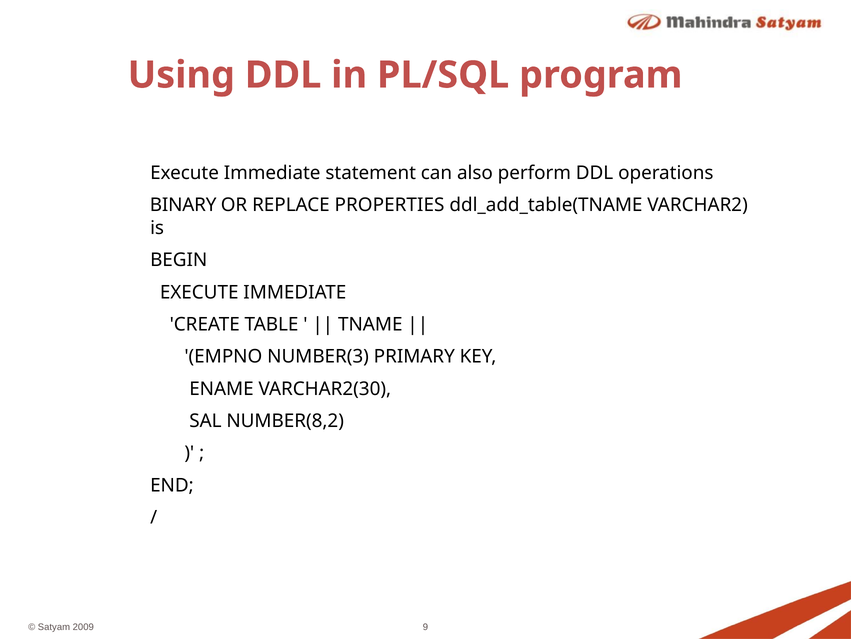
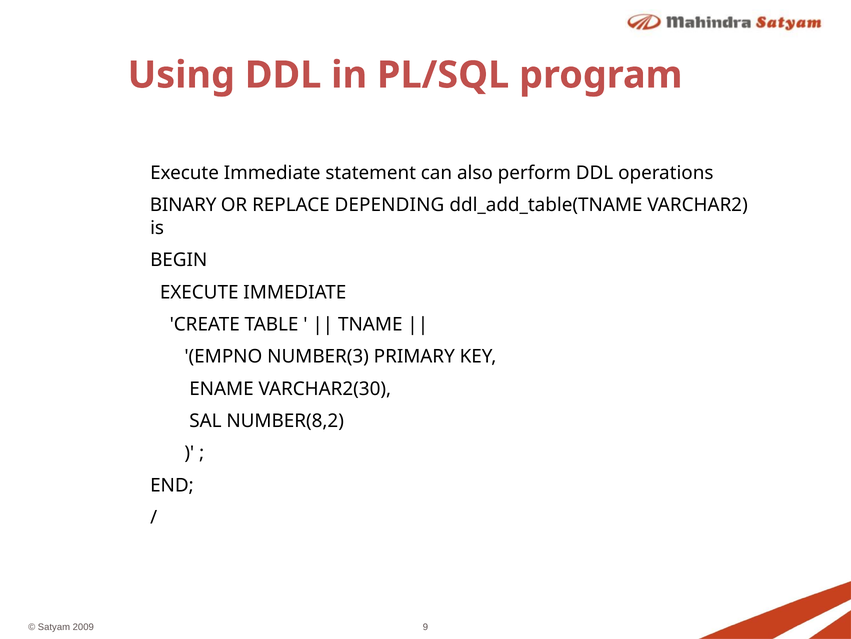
PROPERTIES: PROPERTIES -> DEPENDING
